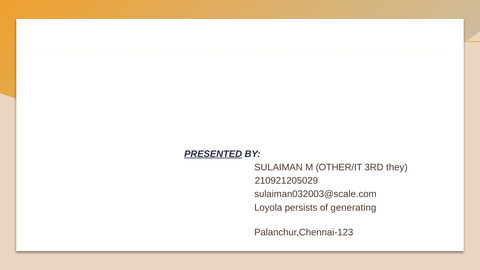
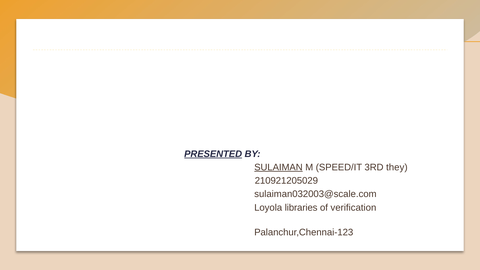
SULAIMAN underline: none -> present
OTHER/IT: OTHER/IT -> SPEED/IT
persists: persists -> libraries
generating: generating -> verification
